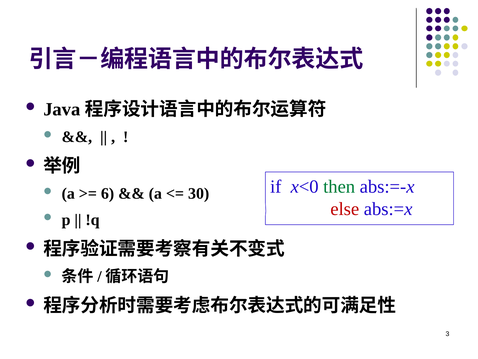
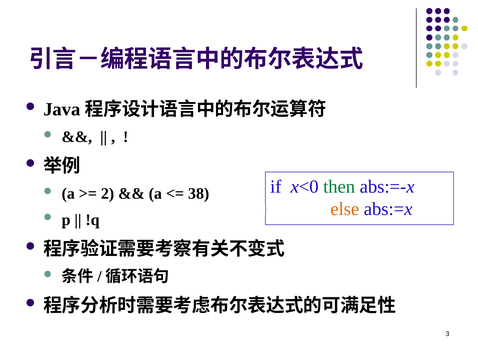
6: 6 -> 2
30: 30 -> 38
else colour: red -> orange
